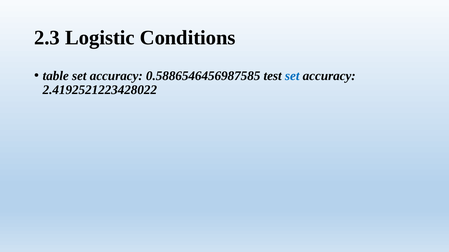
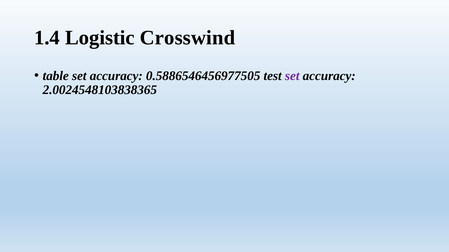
2.3: 2.3 -> 1.4
Conditions: Conditions -> Crosswind
0.5886546456987585: 0.5886546456987585 -> 0.5886546456977505
set at (292, 76) colour: blue -> purple
2.4192521223428022: 2.4192521223428022 -> 2.0024548103838365
